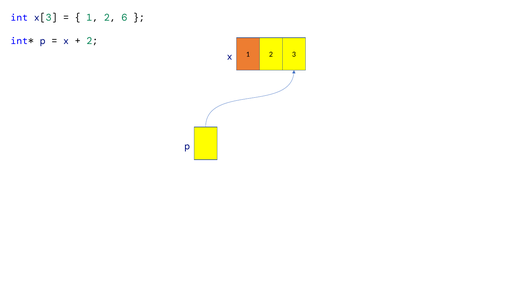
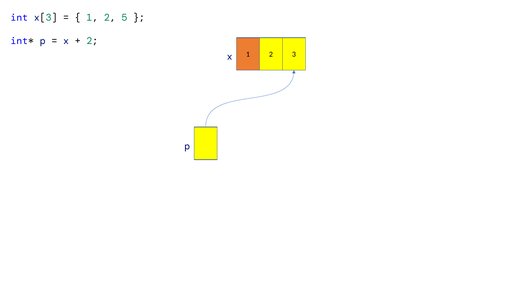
6: 6 -> 5
